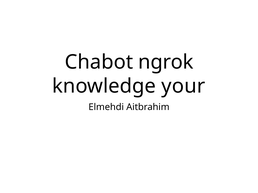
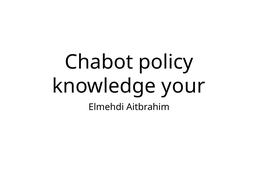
ngrok: ngrok -> policy
